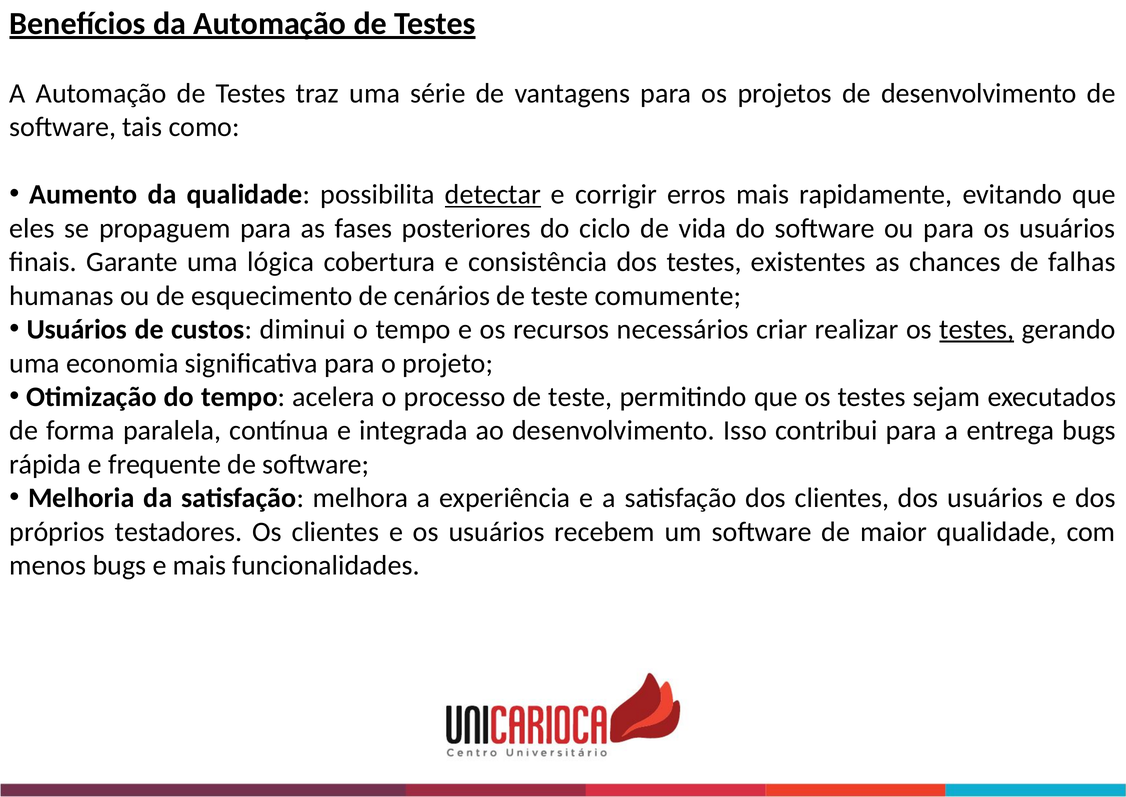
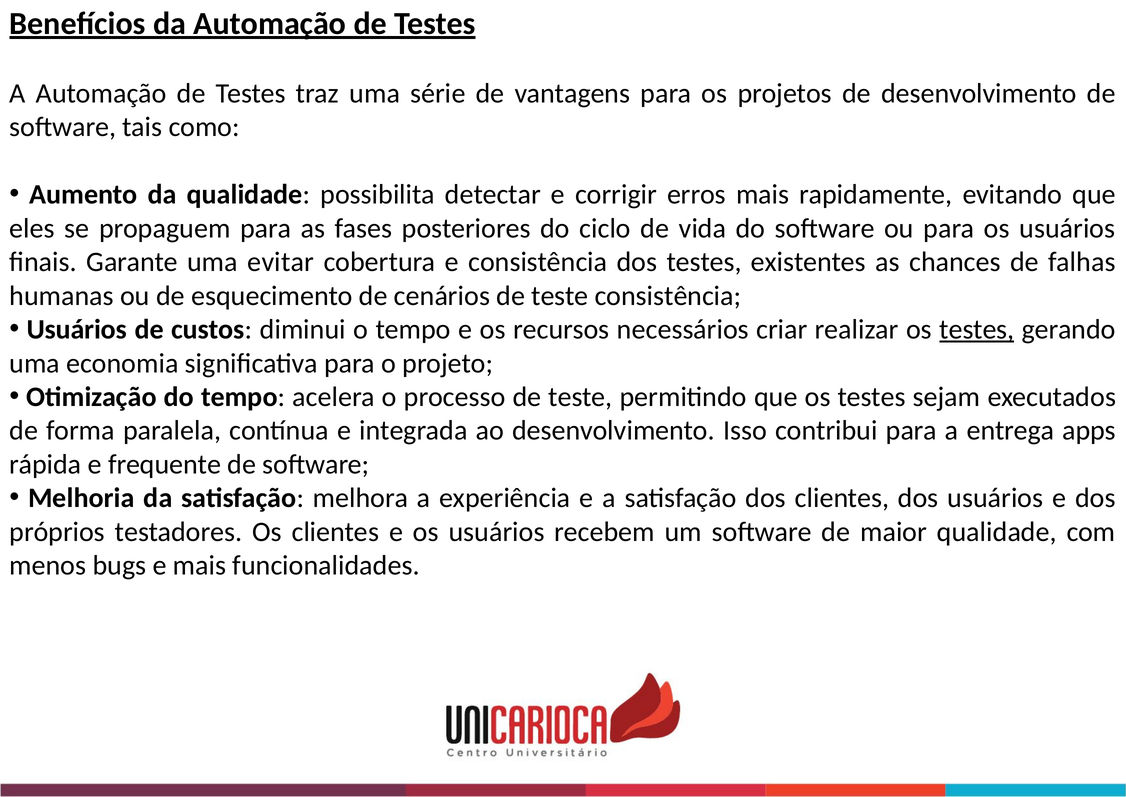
detectar underline: present -> none
lógica: lógica -> evitar
teste comumente: comumente -> consistência
entrega bugs: bugs -> apps
